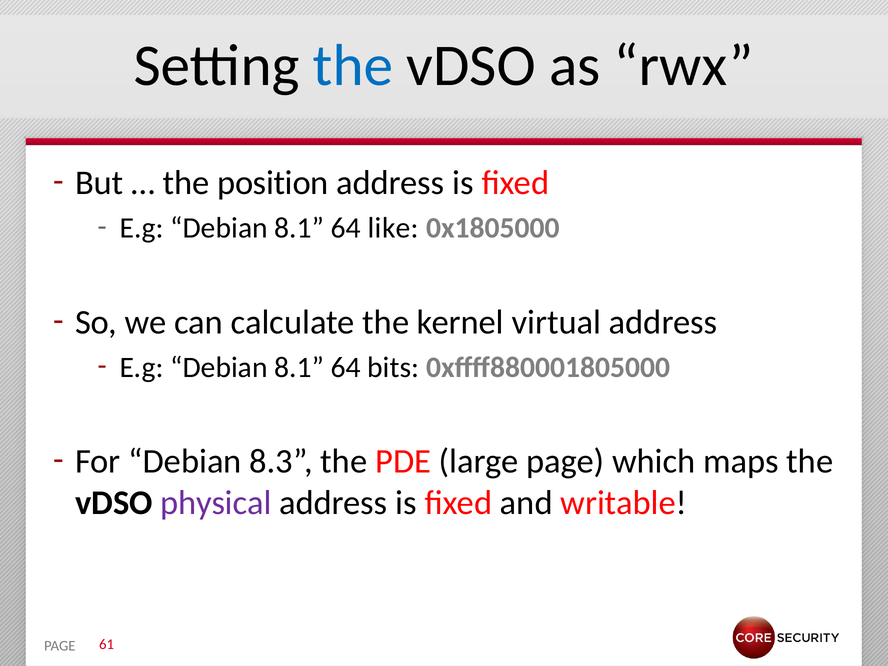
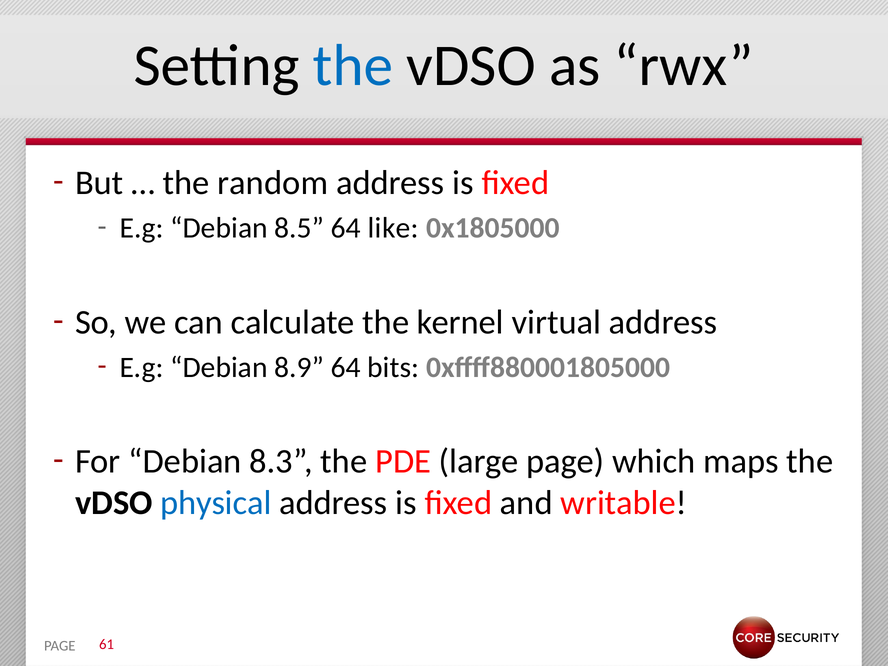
position: position -> random
8.1 at (299, 228): 8.1 -> 8.5
8.1 at (299, 367): 8.1 -> 8.9
physical colour: purple -> blue
